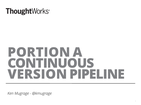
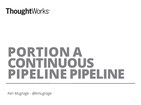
VERSION at (37, 75): VERSION -> PIPELINE
